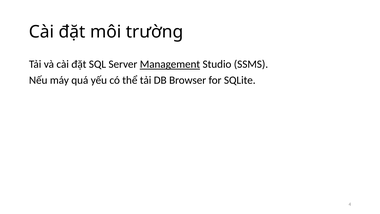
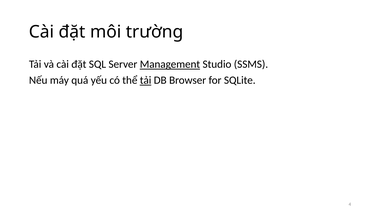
tải at (146, 80) underline: none -> present
